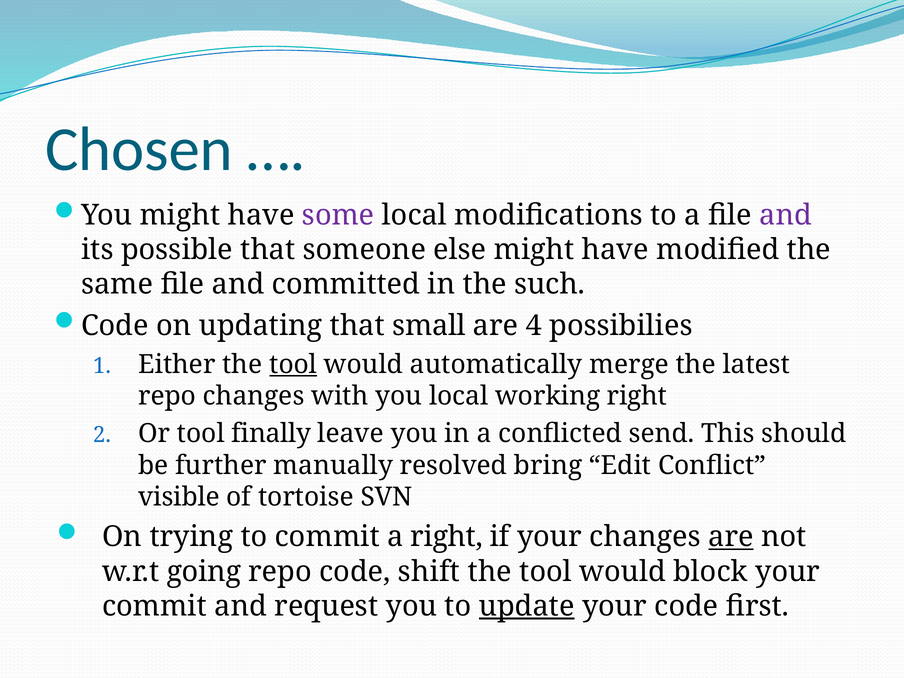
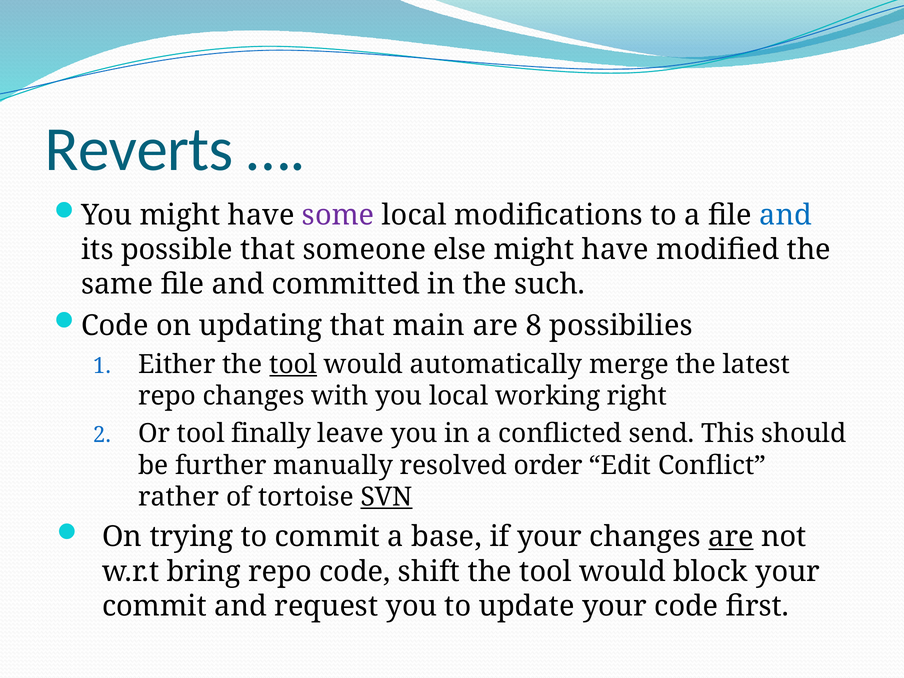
Chosen: Chosen -> Reverts
and at (786, 215) colour: purple -> blue
small: small -> main
4: 4 -> 8
bring: bring -> order
visible: visible -> rather
SVN underline: none -> present
a right: right -> base
going: going -> bring
update underline: present -> none
